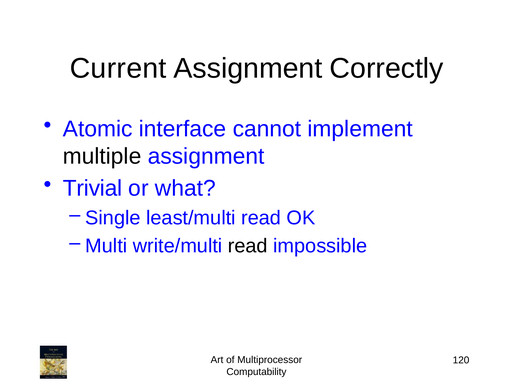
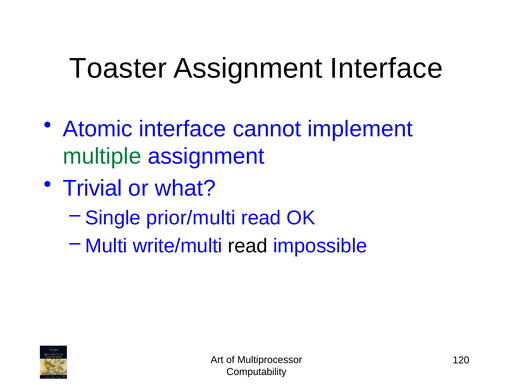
Current: Current -> Toaster
Assignment Correctly: Correctly -> Interface
multiple colour: black -> green
least/multi: least/multi -> prior/multi
